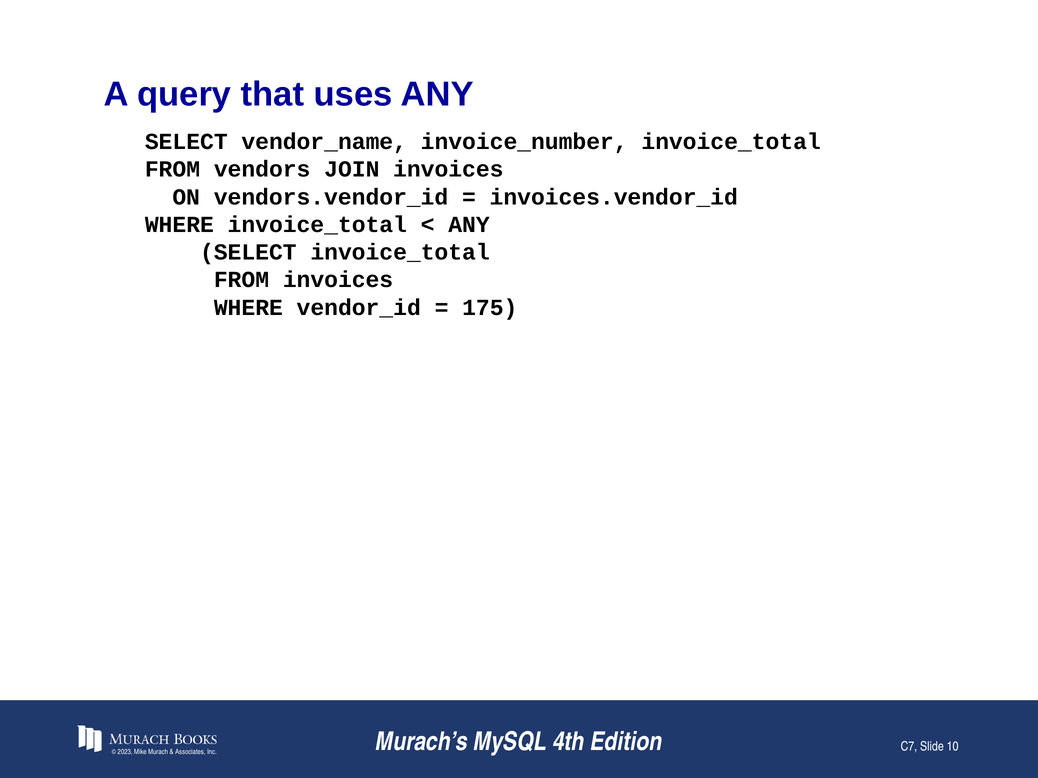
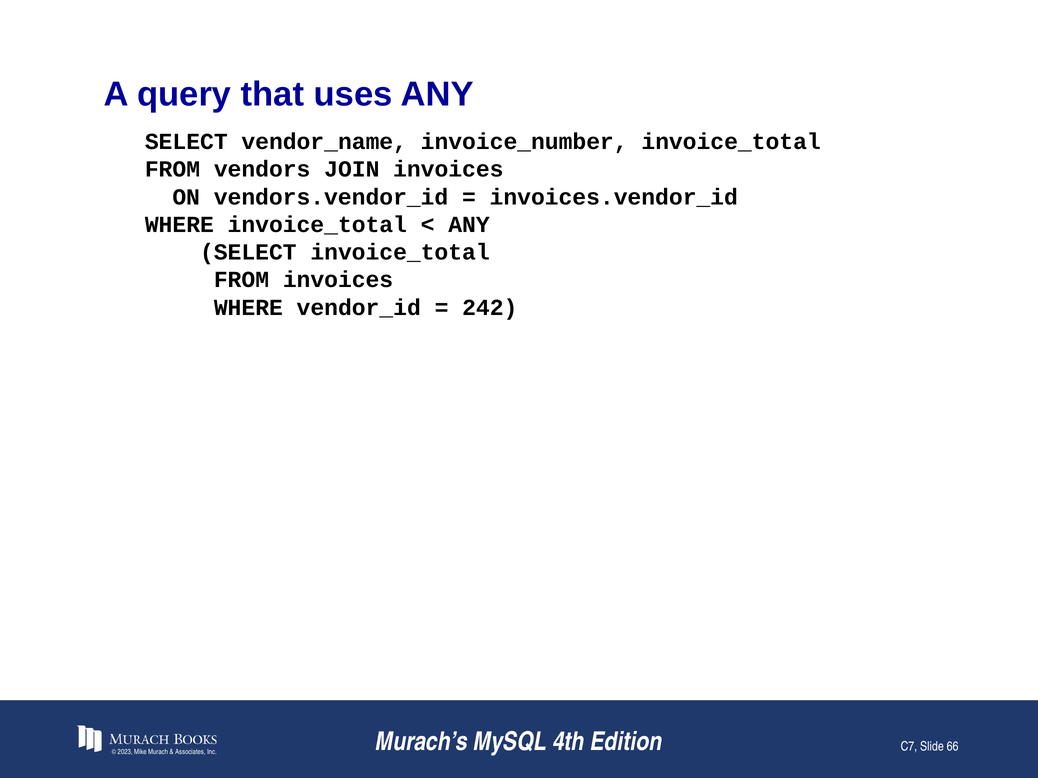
175: 175 -> 242
10: 10 -> 66
